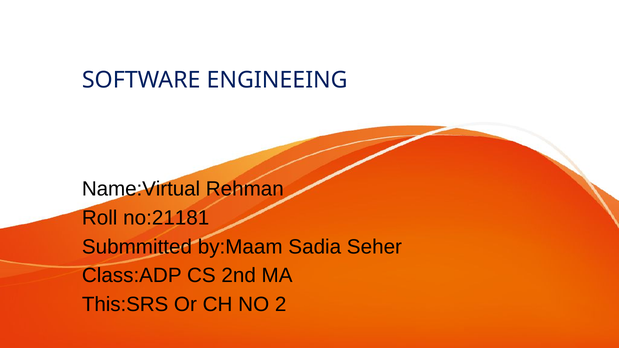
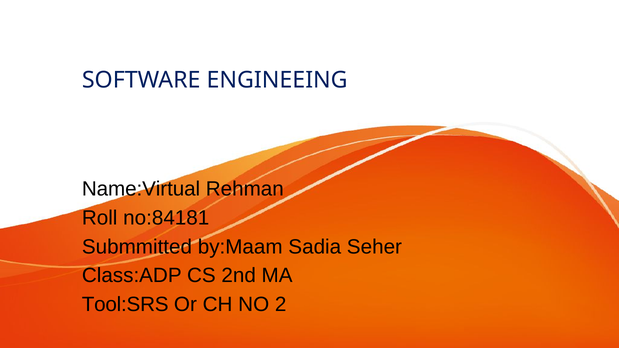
no:21181: no:21181 -> no:84181
This:SRS: This:SRS -> Tool:SRS
